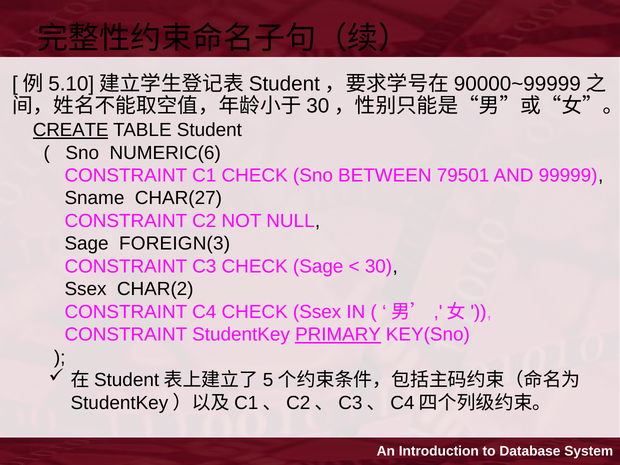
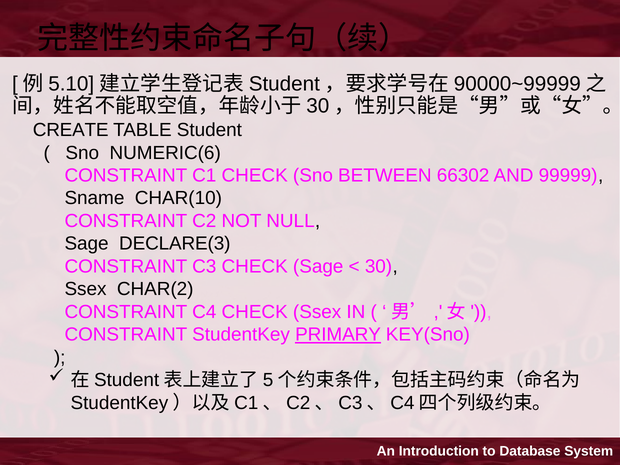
CREATE underline: present -> none
79501: 79501 -> 66302
CHAR(27: CHAR(27 -> CHAR(10
FOREIGN(3: FOREIGN(3 -> DECLARE(3
